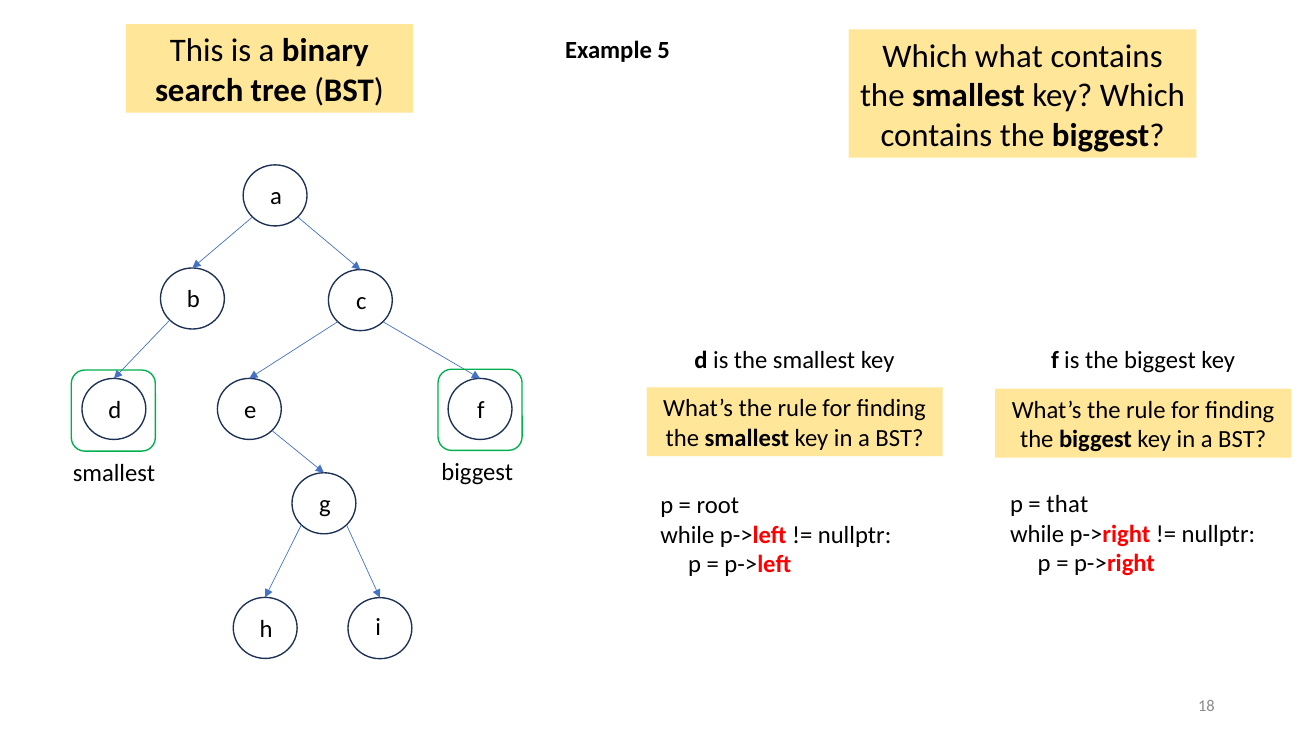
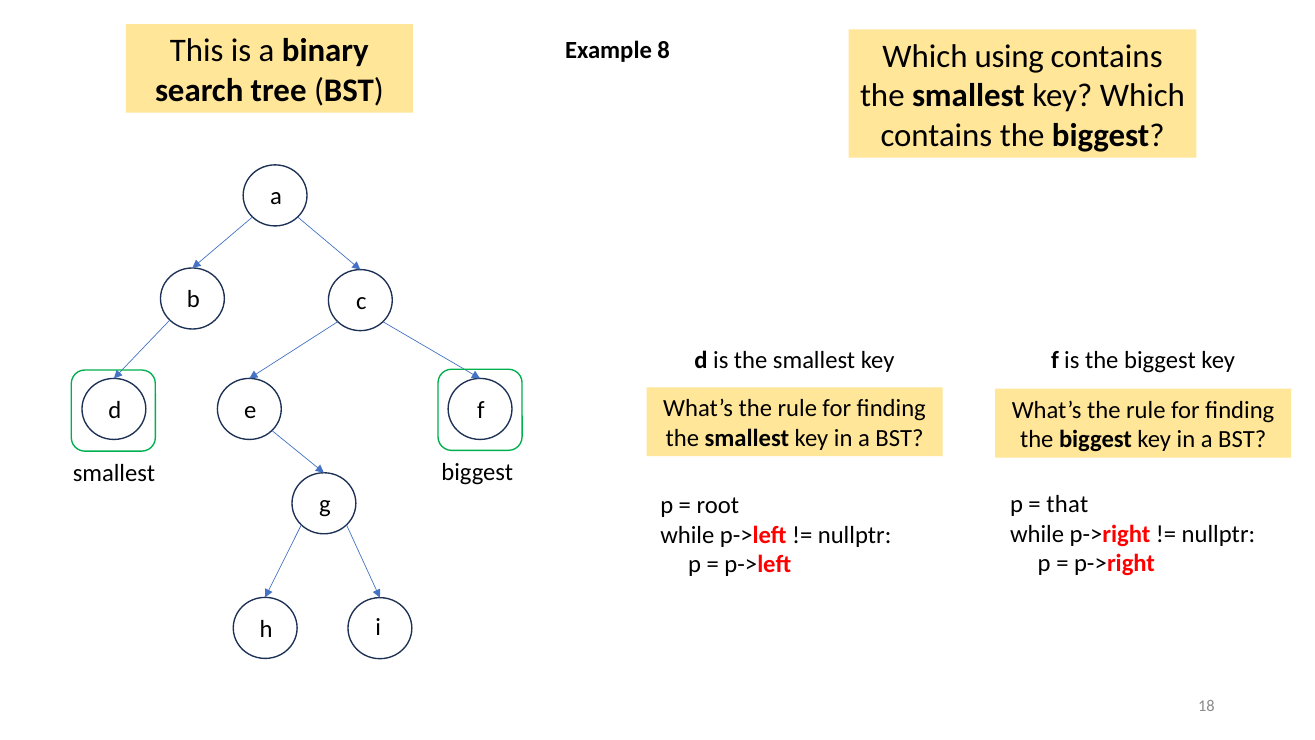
5: 5 -> 8
what: what -> using
